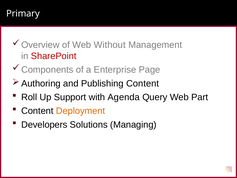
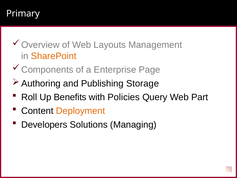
Without: Without -> Layouts
SharePoint colour: red -> orange
Publishing Content: Content -> Storage
Support: Support -> Benefits
Agenda: Agenda -> Policies
